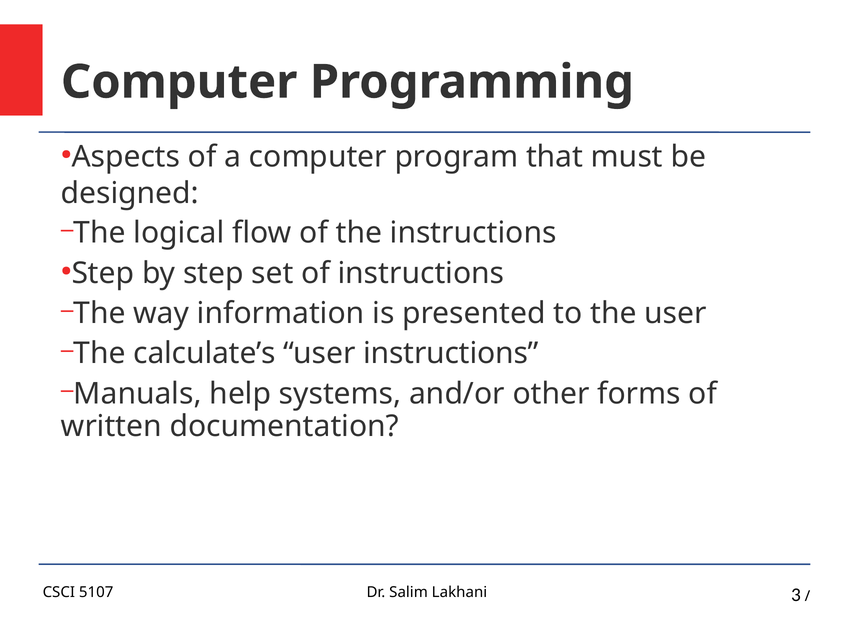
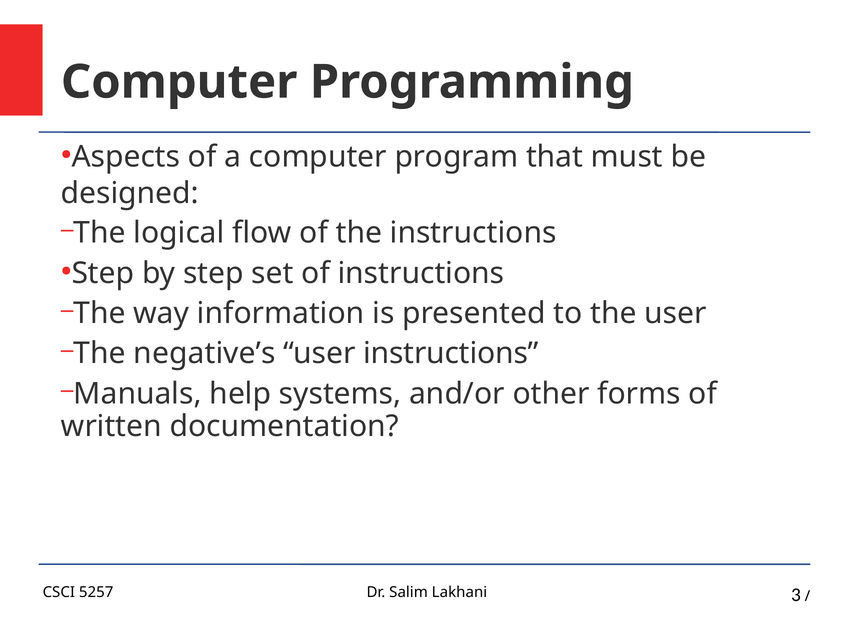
calculate’s: calculate’s -> negative’s
5107: 5107 -> 5257
